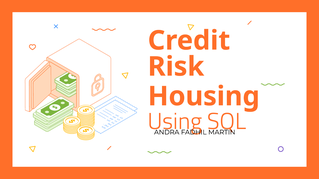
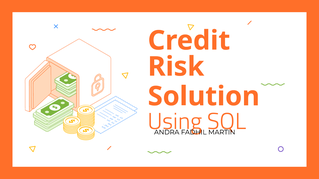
Housing: Housing -> Solution
